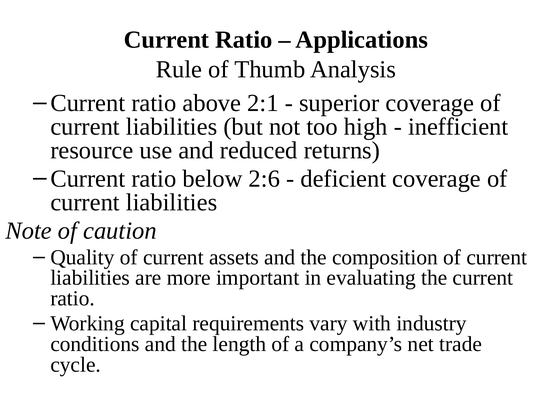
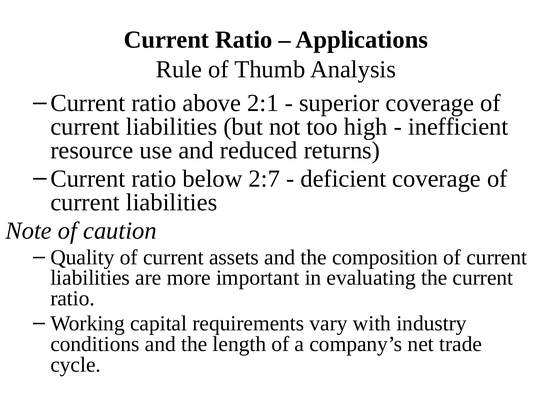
2:6: 2:6 -> 2:7
